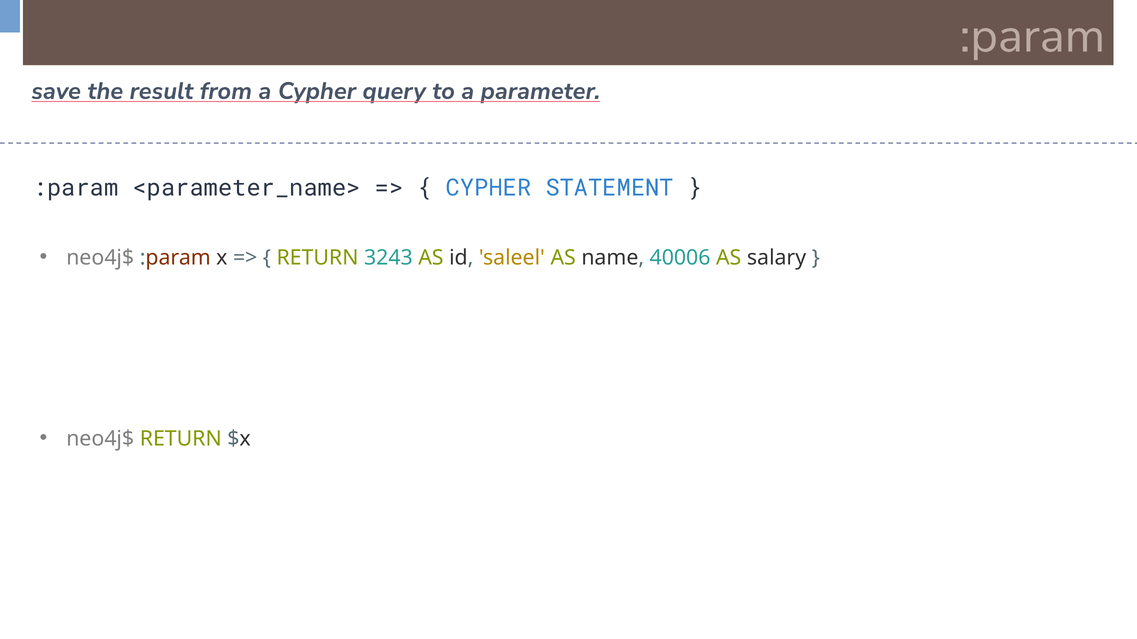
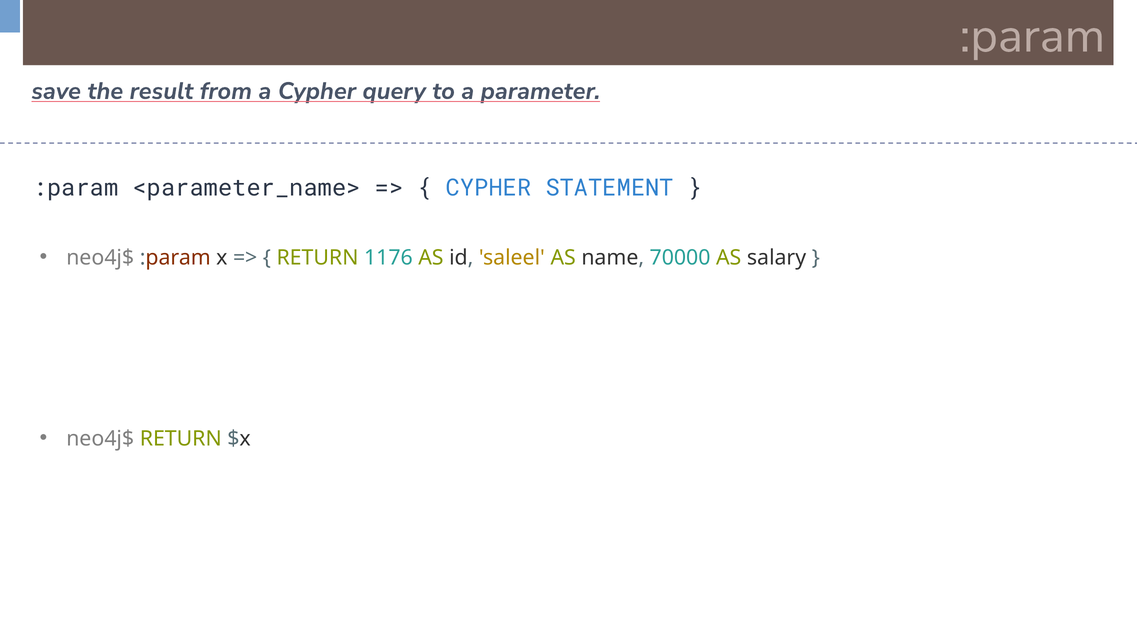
3243: 3243 -> 1176
40006: 40006 -> 70000
